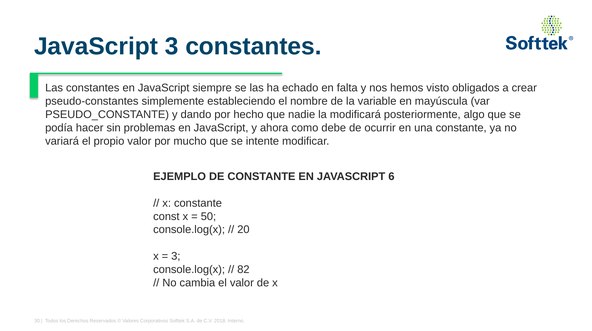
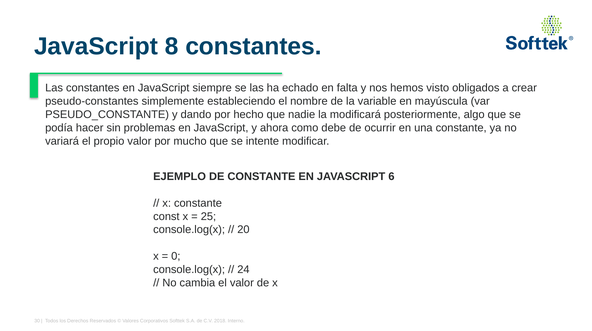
JavaScript 3: 3 -> 8
50: 50 -> 25
3 at (176, 256): 3 -> 0
82: 82 -> 24
